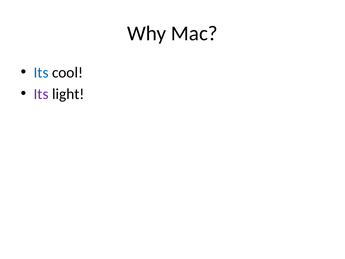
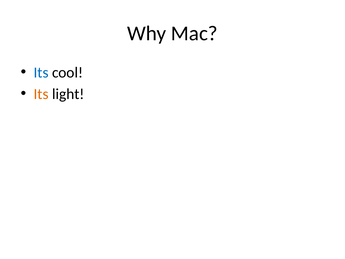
Its at (41, 94) colour: purple -> orange
